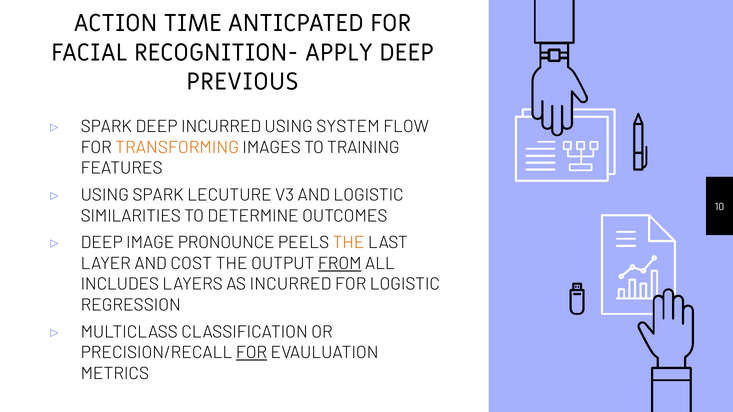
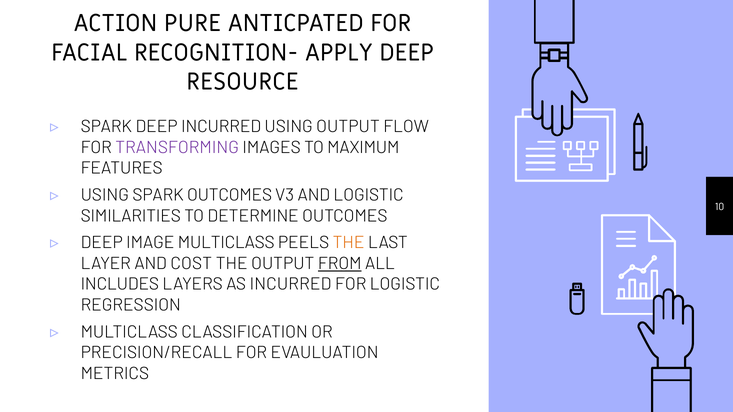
TIME: TIME -> PURE
PREVIOUS: PREVIOUS -> RESOURCE
USING SYSTEM: SYSTEM -> OUTPUT
TRANSFORMING colour: orange -> purple
TRAINING: TRAINING -> MAXIMUM
SPARK LECUTURE: LECUTURE -> OUTCOMES
IMAGE PRONOUNCE: PRONOUNCE -> MULTICLASS
FOR at (252, 353) underline: present -> none
